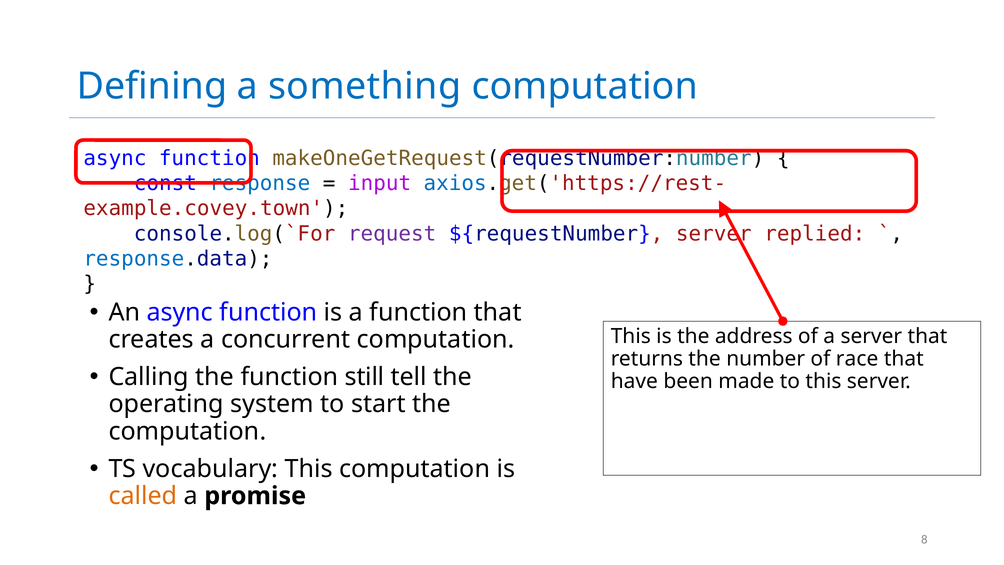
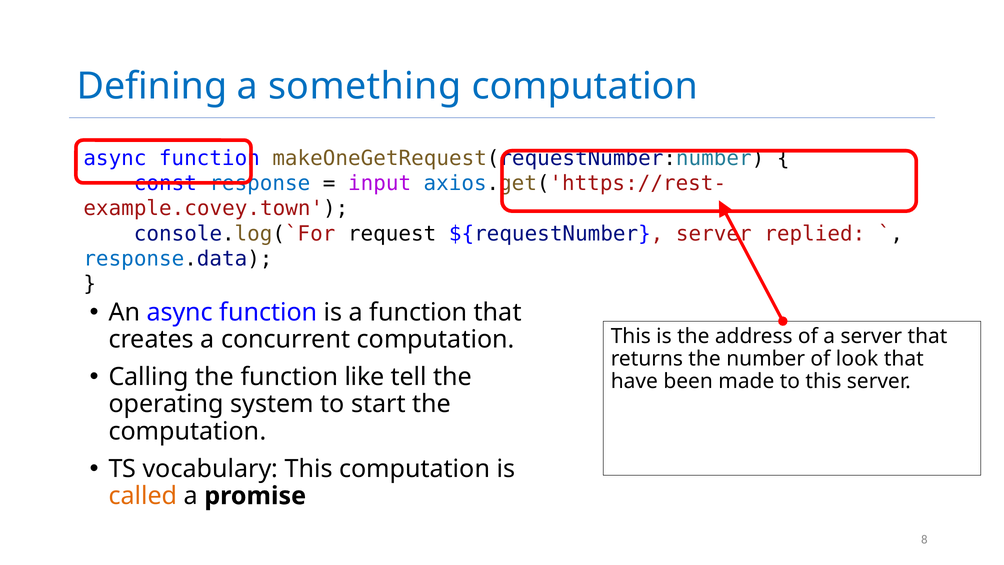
request colour: purple -> black
race: race -> look
still: still -> like
